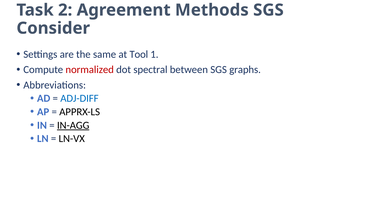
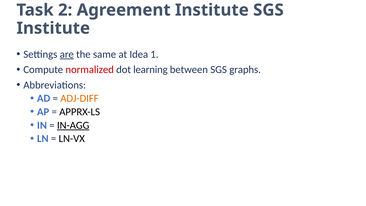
Agreement Methods: Methods -> Institute
Consider at (53, 28): Consider -> Institute
are underline: none -> present
Tool: Tool -> Idea
spectral: spectral -> learning
ADJ-DIFF colour: blue -> orange
